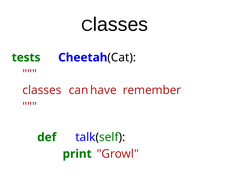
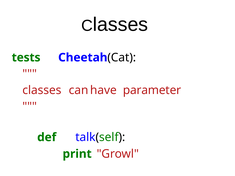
remember: remember -> parameter
